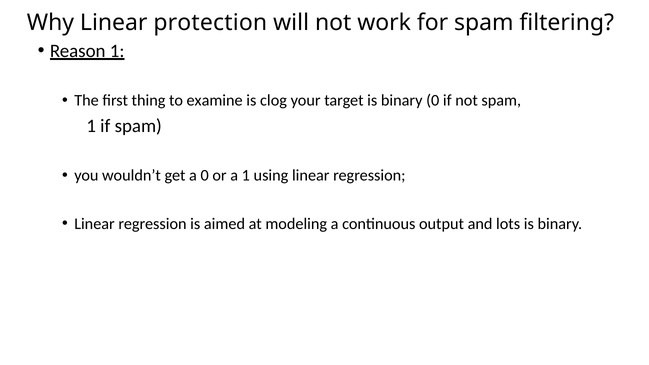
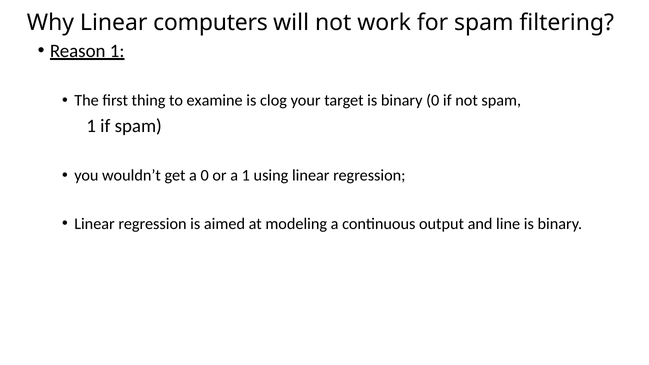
protection: protection -> computers
lots: lots -> line
